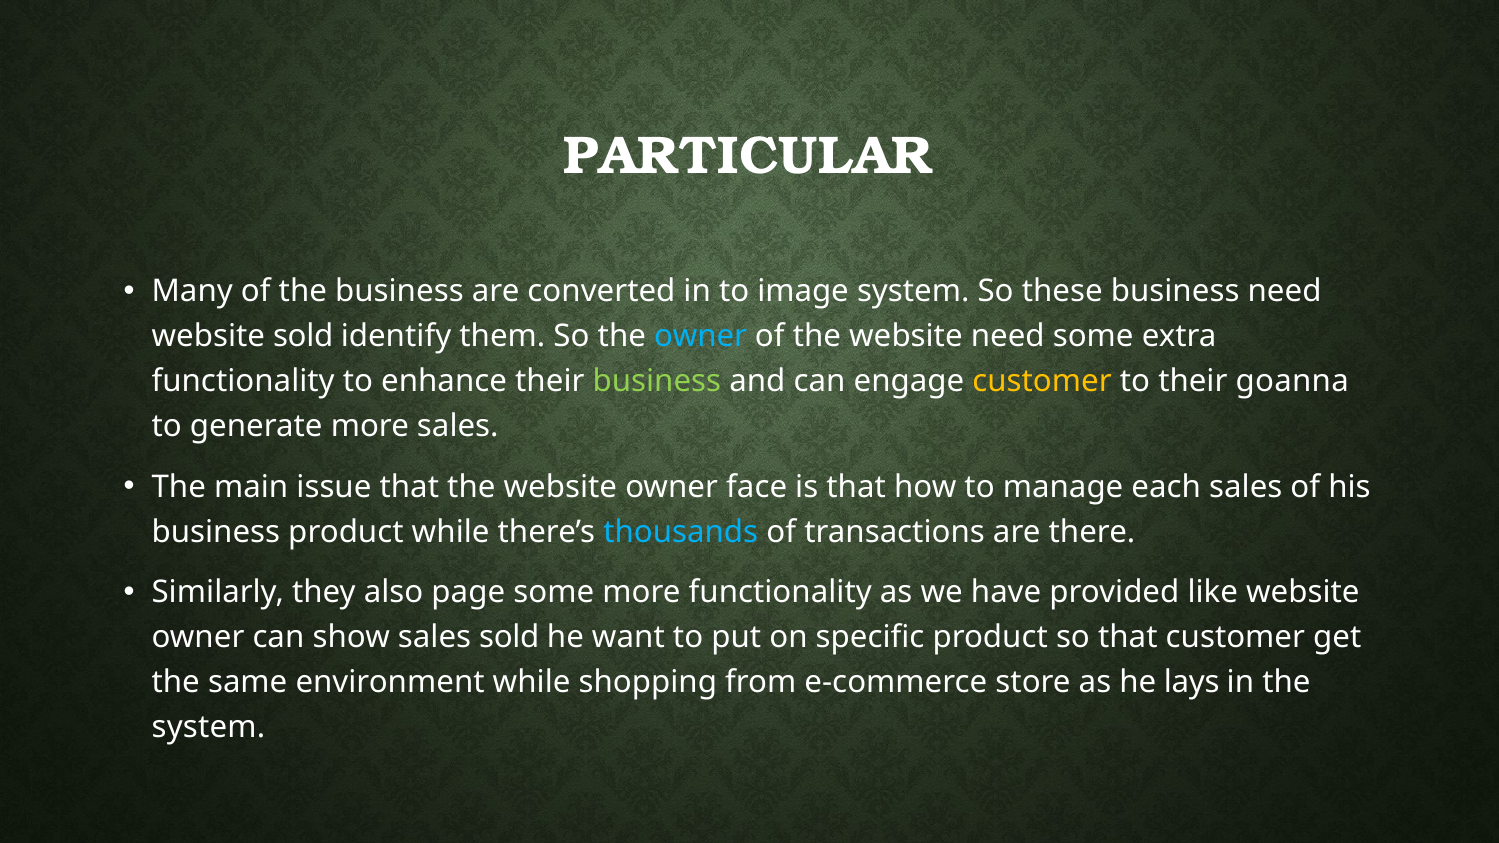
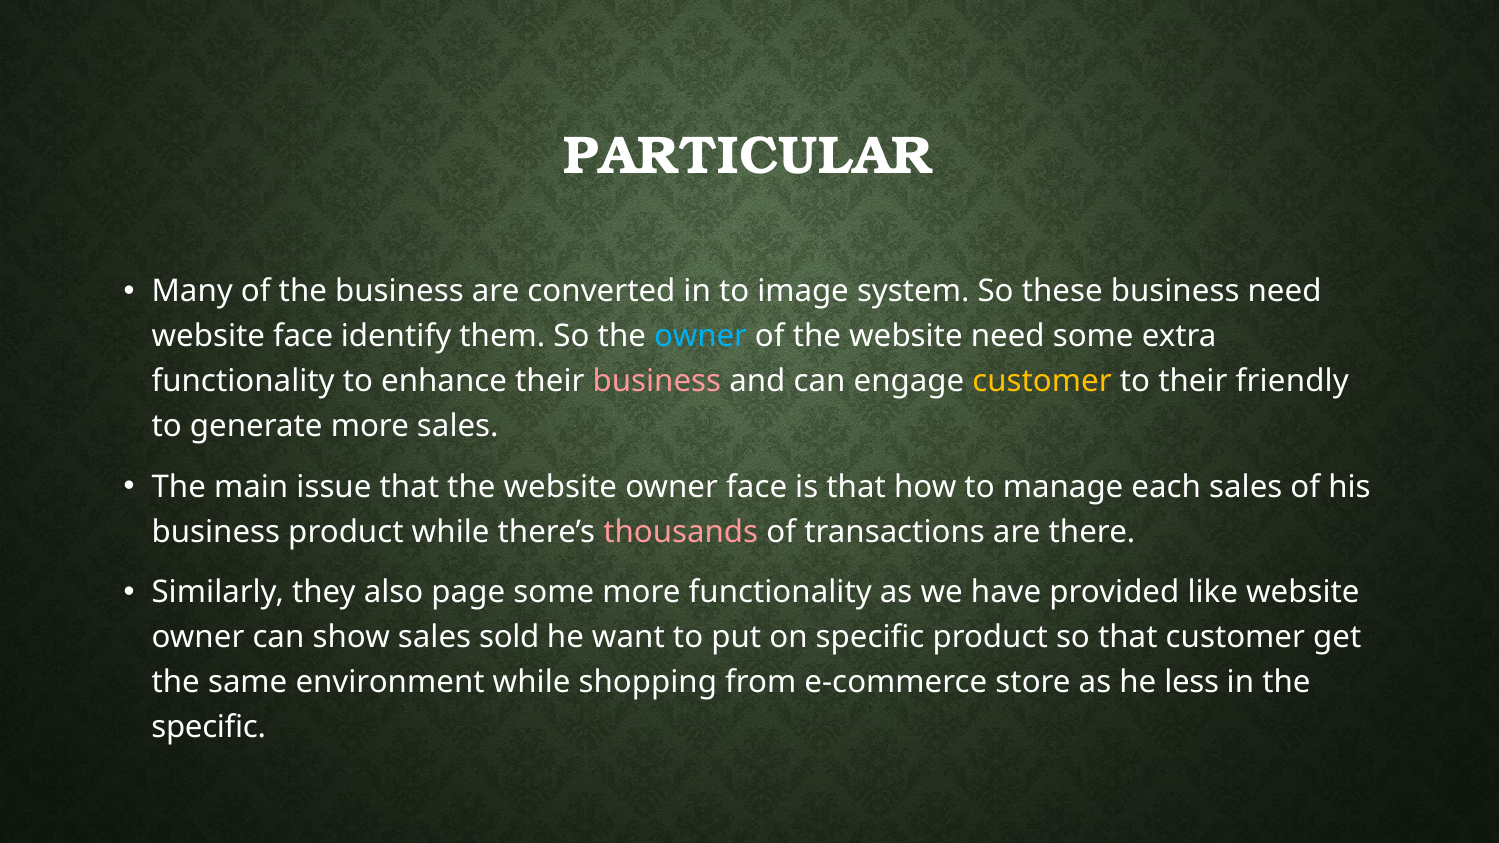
website sold: sold -> face
business at (657, 382) colour: light green -> pink
goanna: goanna -> friendly
thousands colour: light blue -> pink
lays: lays -> less
system at (208, 728): system -> specific
